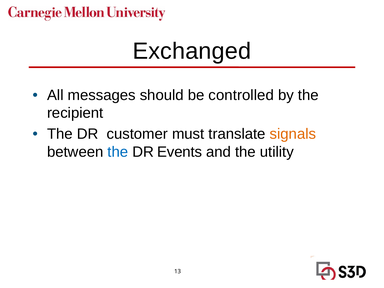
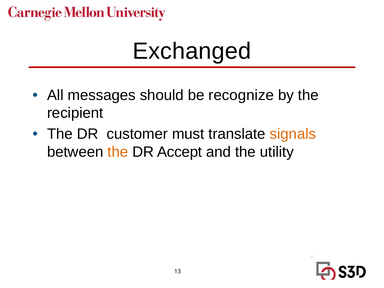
controlled: controlled -> recognize
the at (118, 152) colour: blue -> orange
Events: Events -> Accept
